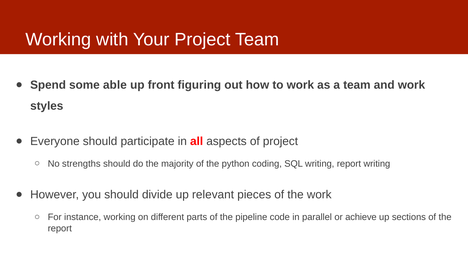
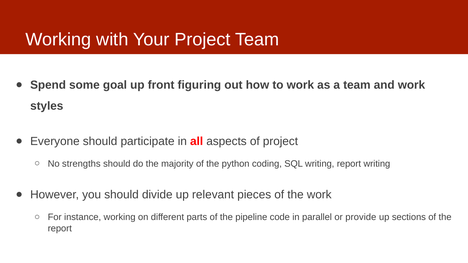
able: able -> goal
achieve: achieve -> provide
